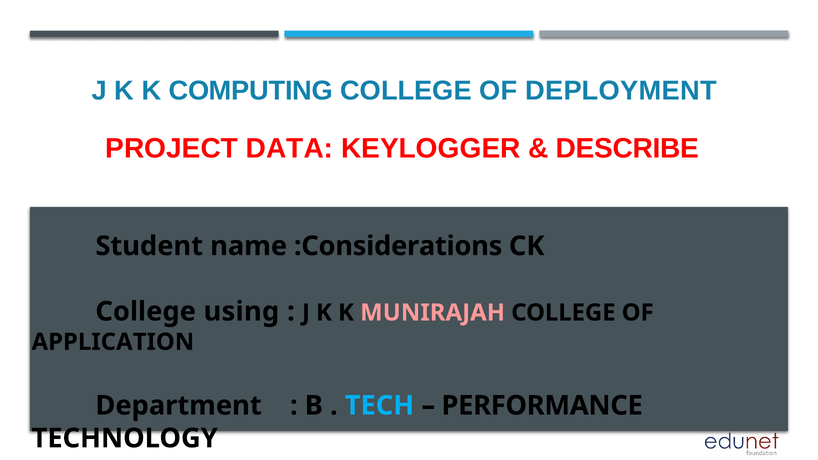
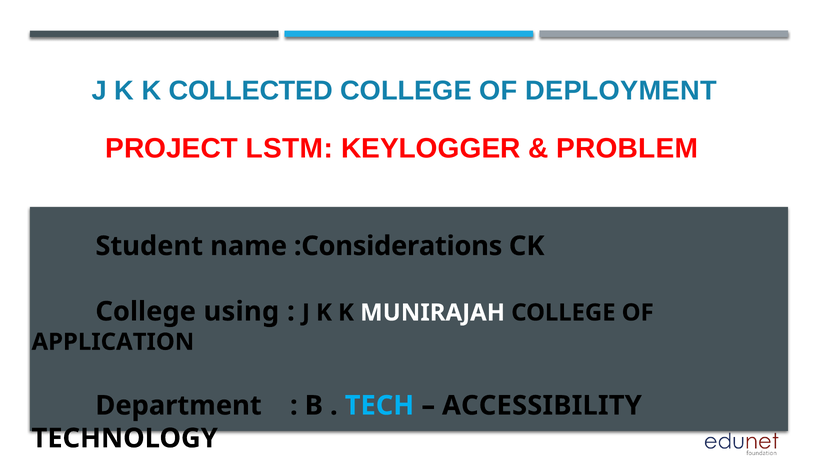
COMPUTING: COMPUTING -> COLLECTED
DATA: DATA -> LSTM
DESCRIBE: DESCRIBE -> PROBLEM
MUNIRAJAH colour: pink -> white
PERFORMANCE: PERFORMANCE -> ACCESSIBILITY
